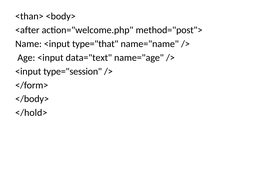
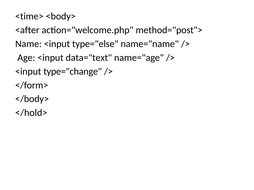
<than>: <than> -> <time>
type="that: type="that -> type="else
type="session: type="session -> type="change
